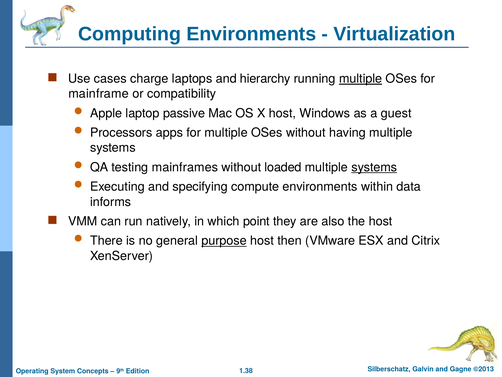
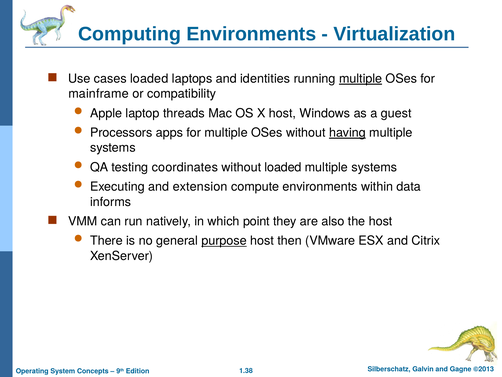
cases charge: charge -> loaded
hierarchy: hierarchy -> identities
passive: passive -> threads
having underline: none -> present
mainframes: mainframes -> coordinates
systems at (374, 167) underline: present -> none
specifying: specifying -> extension
